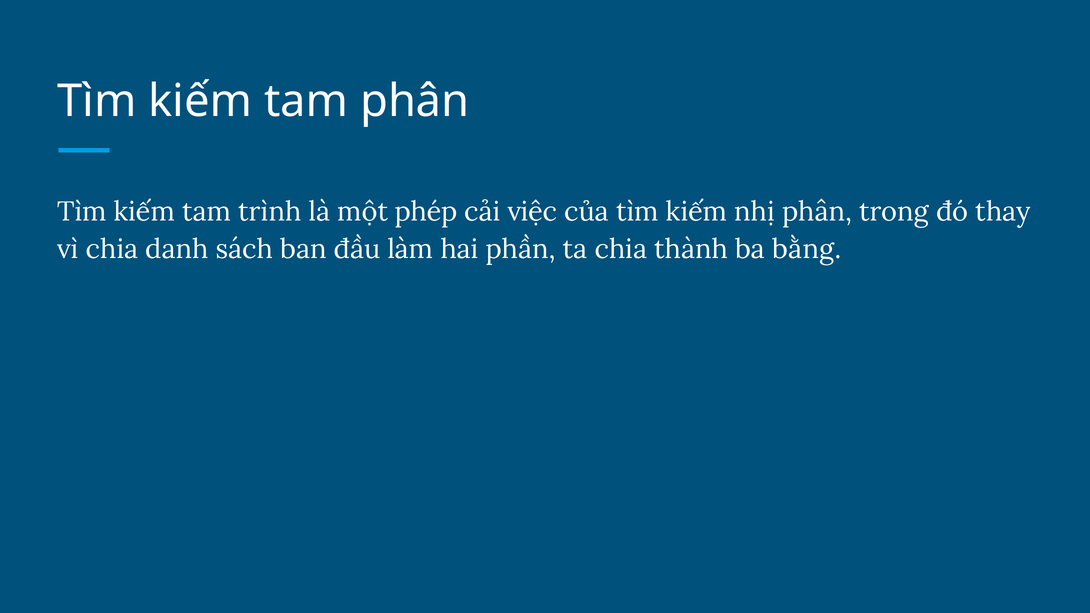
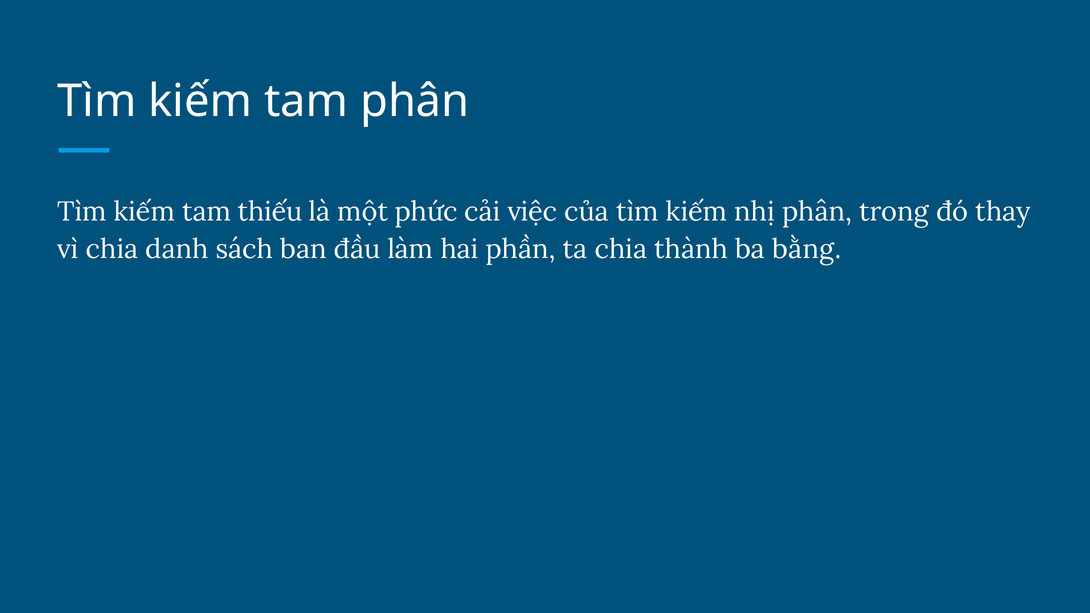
trình: trình -> thiếu
phép: phép -> phức
